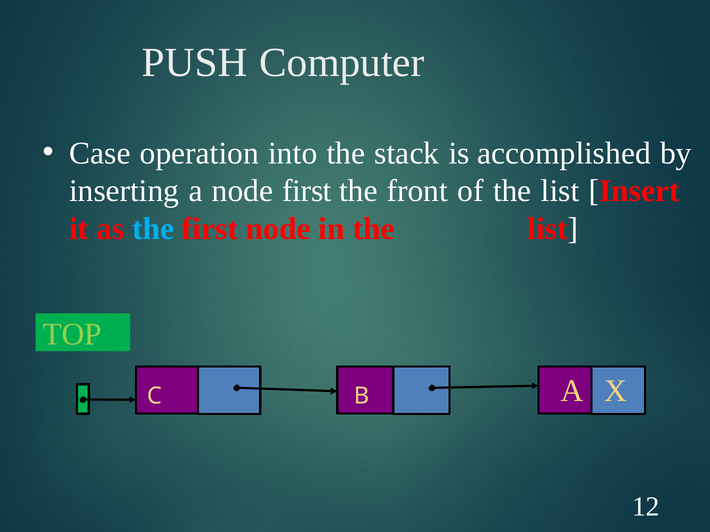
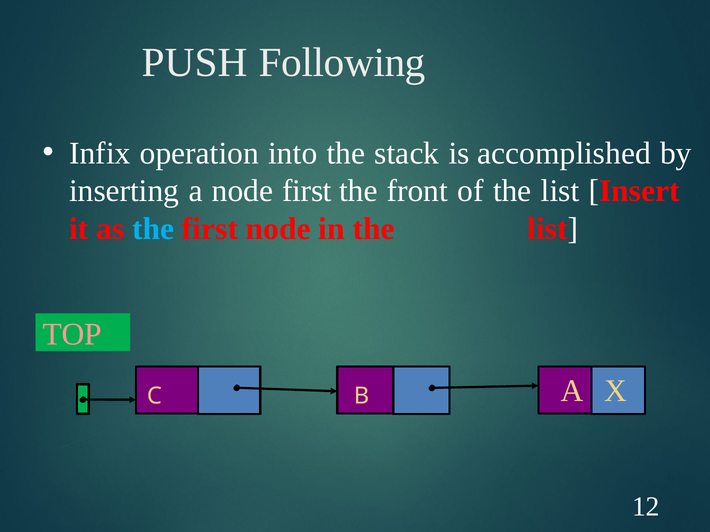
Computer: Computer -> Following
Case: Case -> Infix
TOP colour: light green -> pink
